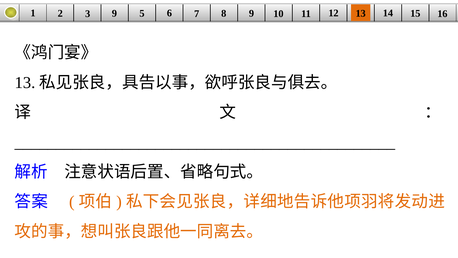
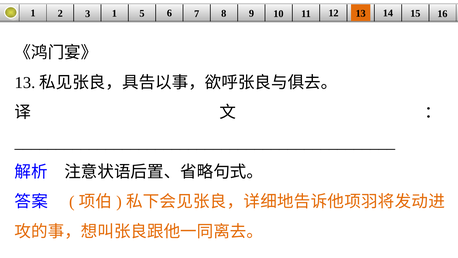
3 9: 9 -> 1
